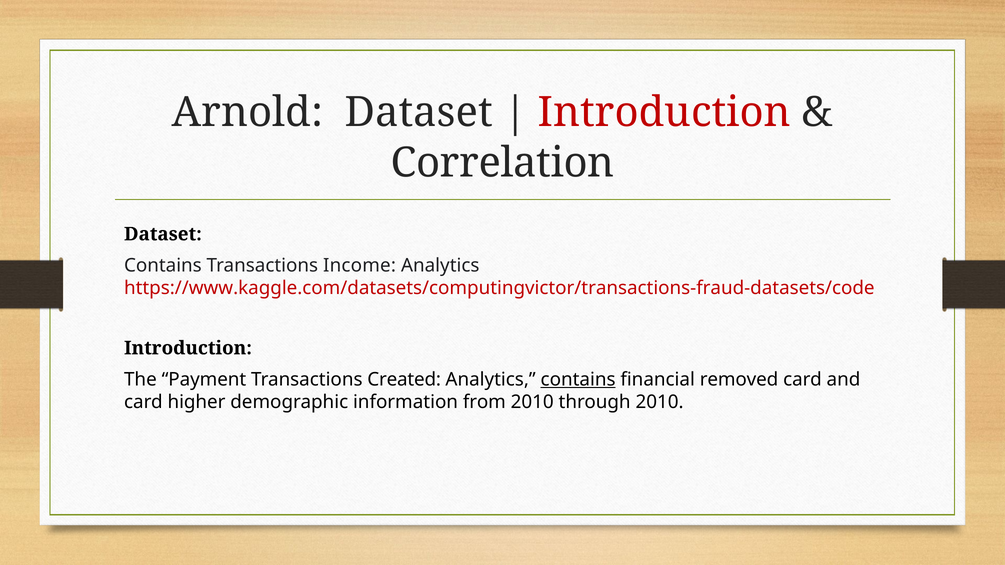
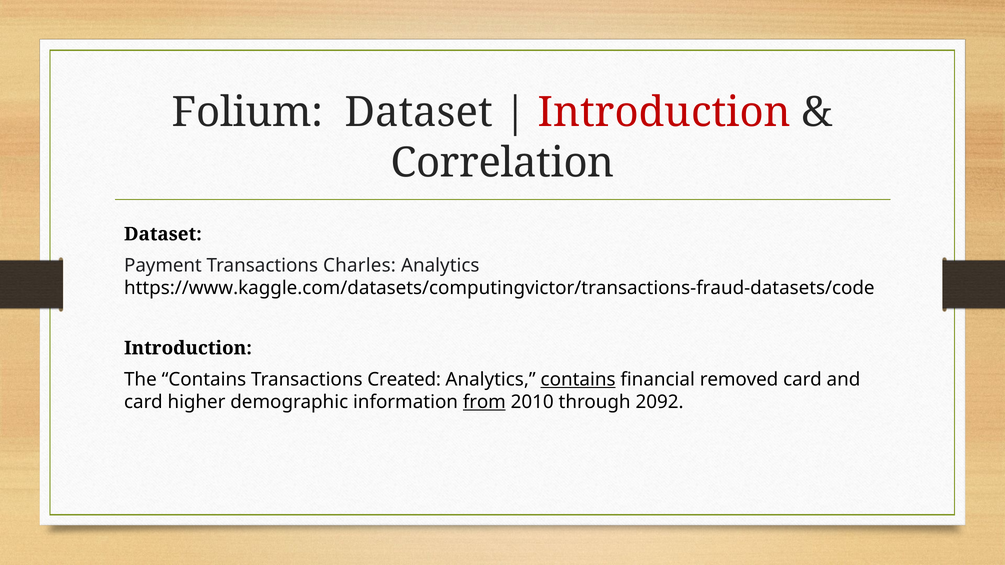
Arnold: Arnold -> Folium
Contains at (163, 266): Contains -> Payment
Income: Income -> Charles
https://www.kaggle.com/datasets/computingvictor/transactions-fraud-datasets/code colour: red -> black
The Payment: Payment -> Contains
from underline: none -> present
through 2010: 2010 -> 2092
